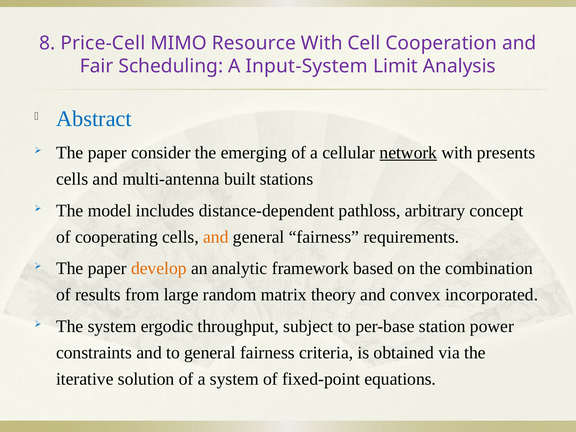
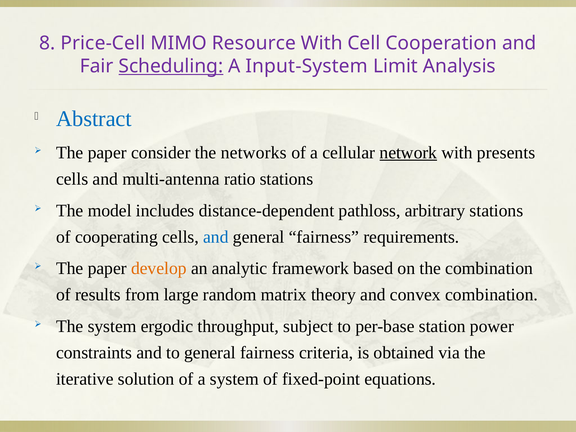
Scheduling underline: none -> present
emerging: emerging -> networks
built: built -> ratio
arbitrary concept: concept -> stations
and at (216, 237) colour: orange -> blue
convex incorporated: incorporated -> combination
